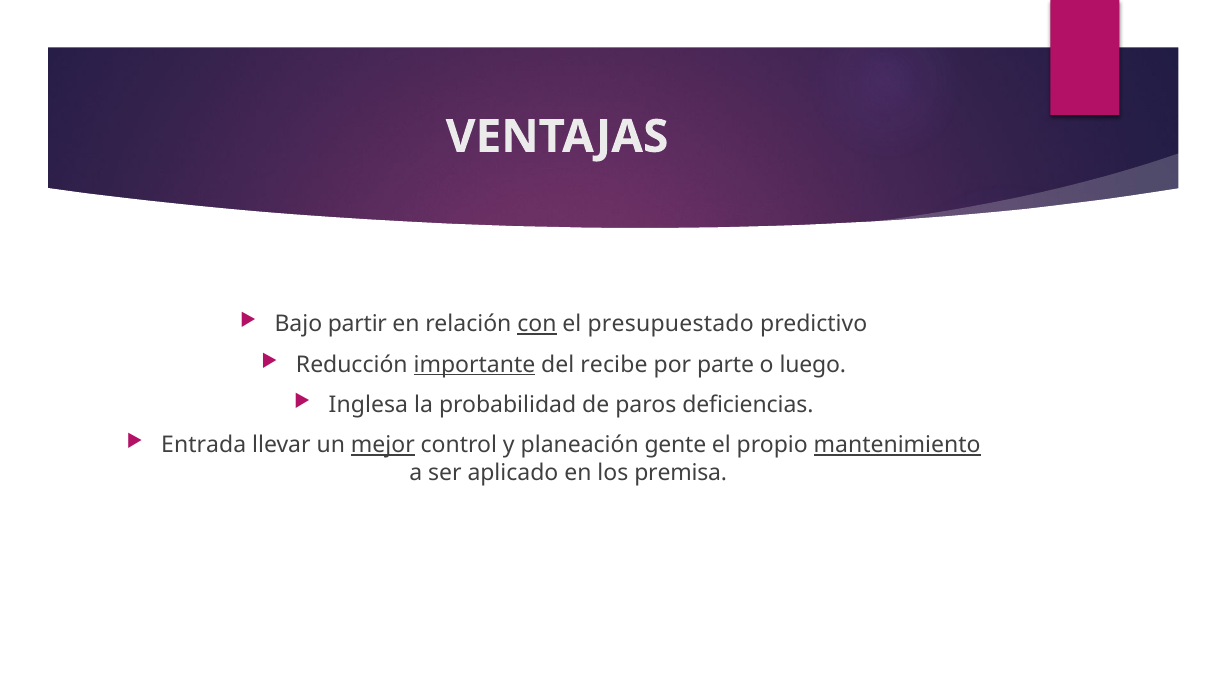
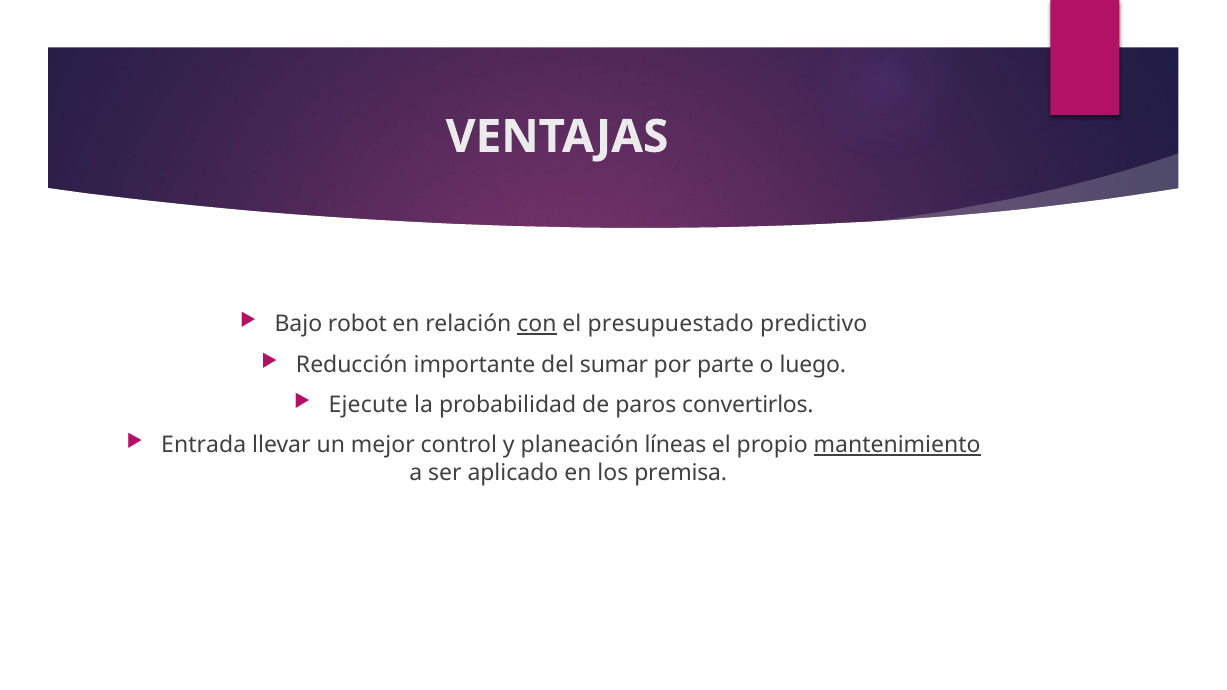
partir: partir -> robot
importante underline: present -> none
recibe: recibe -> sumar
Inglesa: Inglesa -> Ejecute
deficiencias: deficiencias -> convertirlos
mejor underline: present -> none
gente: gente -> líneas
